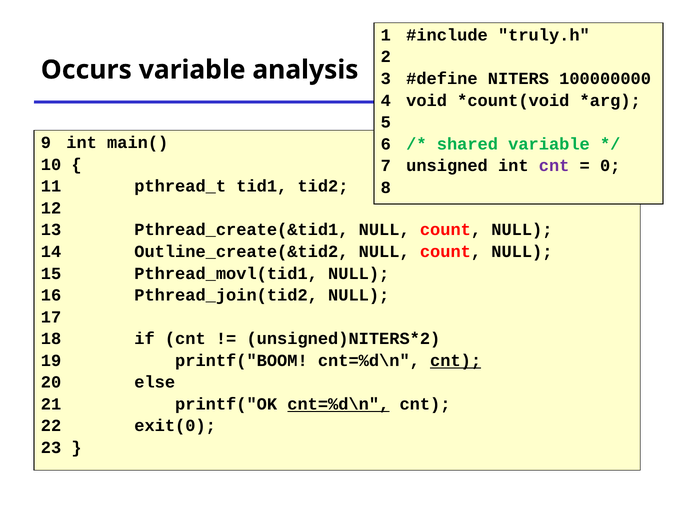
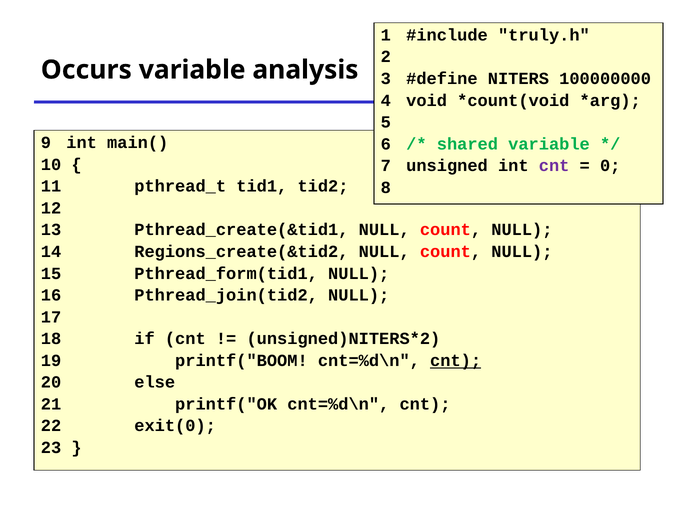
Outline_create(&tid2: Outline_create(&tid2 -> Regions_create(&tid2
Pthread_movl(tid1: Pthread_movl(tid1 -> Pthread_form(tid1
cnt=%d\n at (338, 404) underline: present -> none
